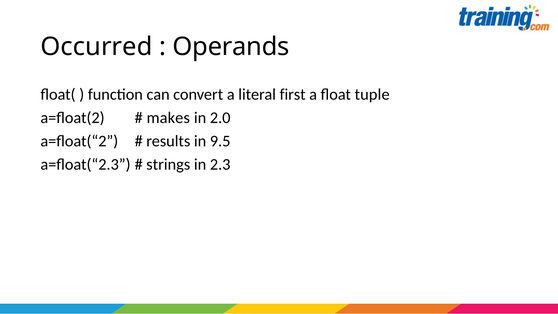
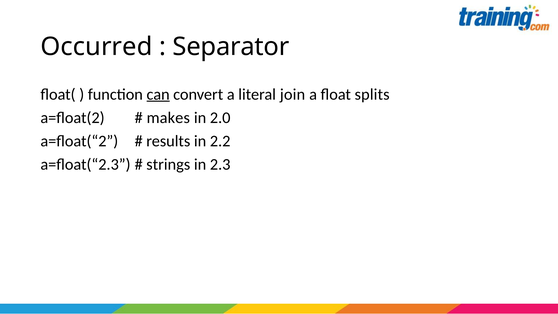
Operands: Operands -> Separator
can underline: none -> present
first: first -> join
tuple: tuple -> splits
9.5: 9.5 -> 2.2
